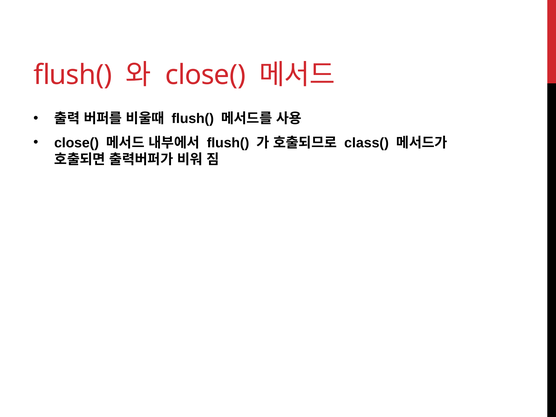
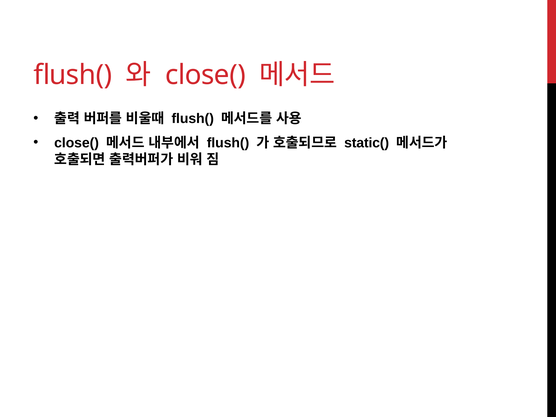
class(: class( -> static(
